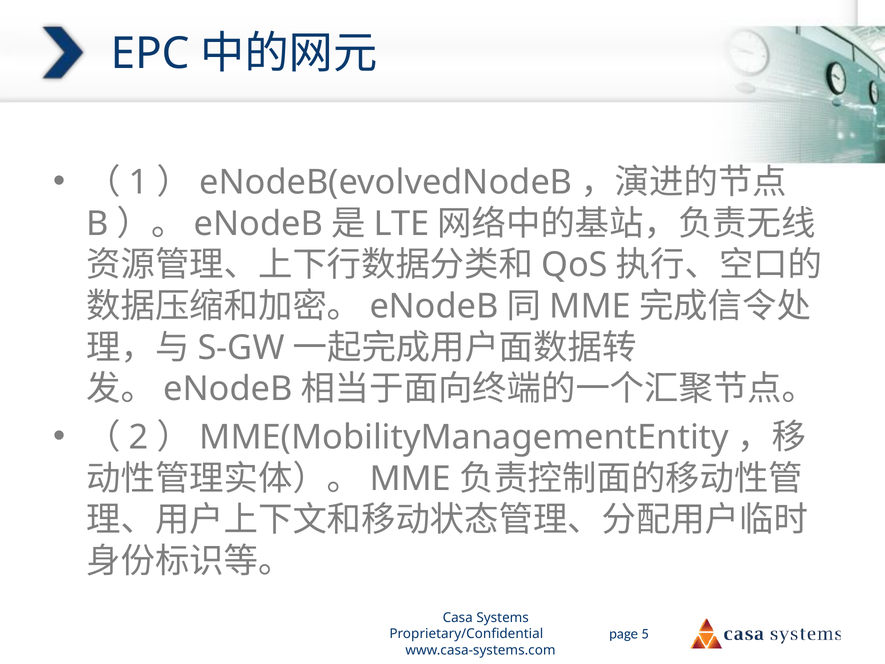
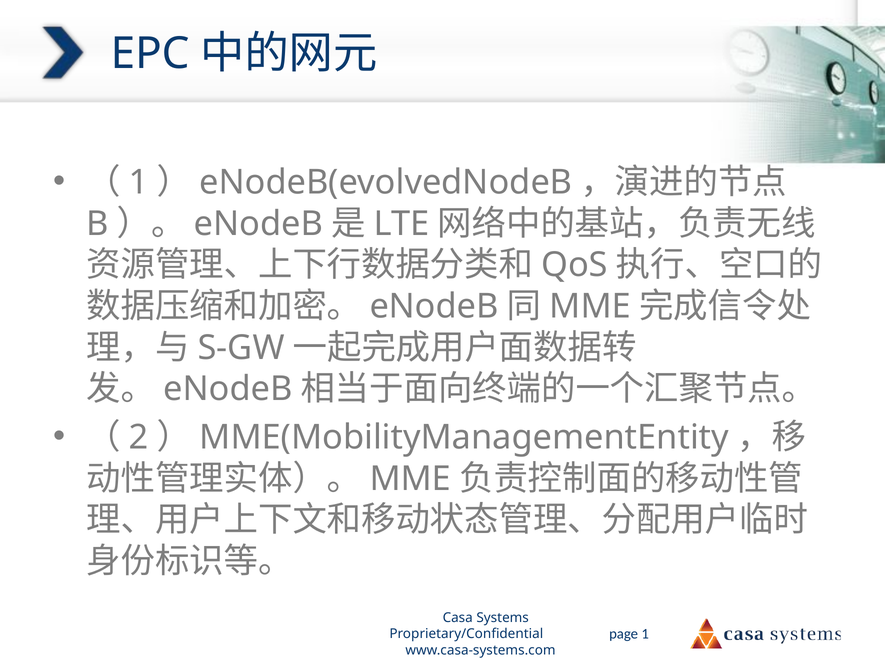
page 5: 5 -> 1
